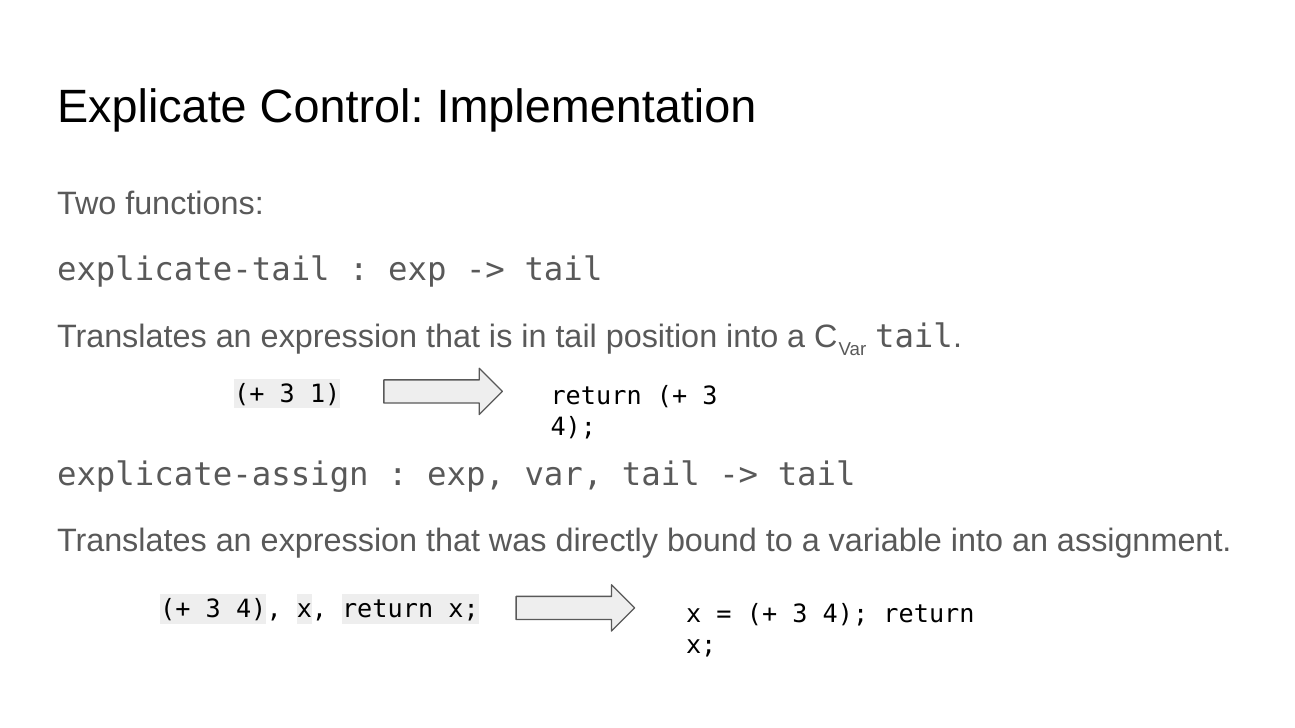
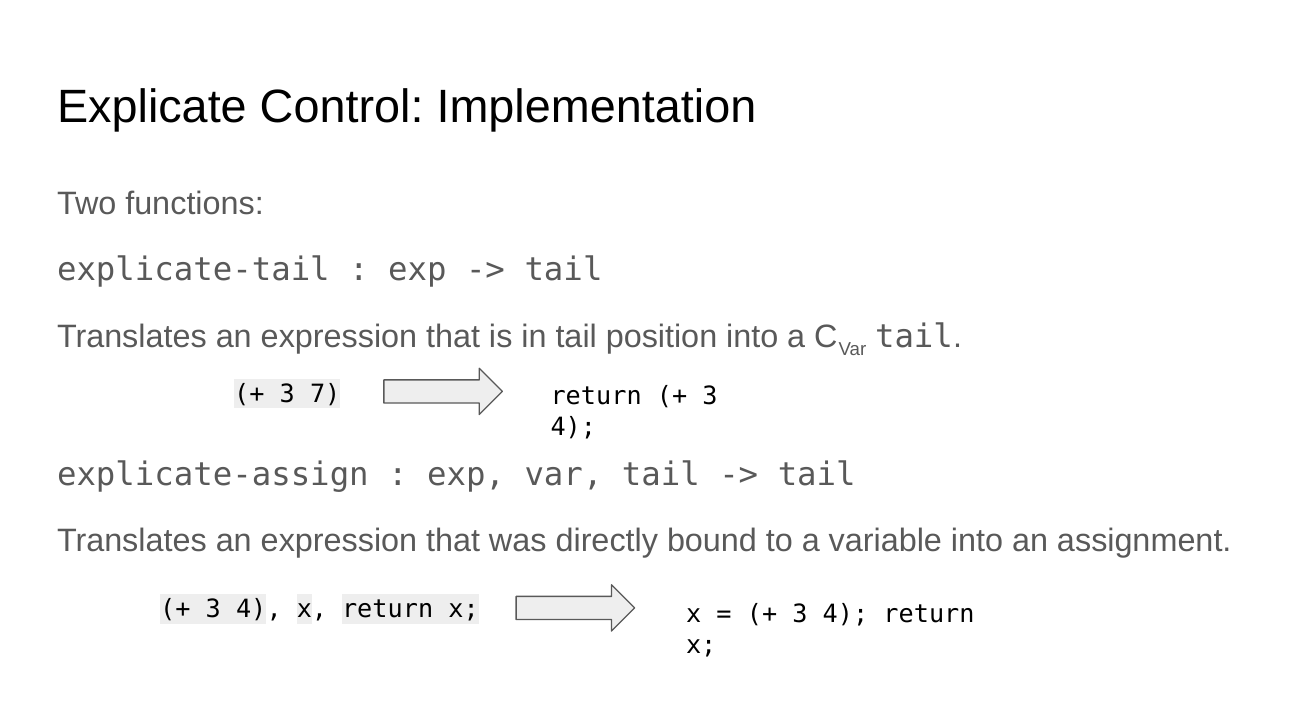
1: 1 -> 7
